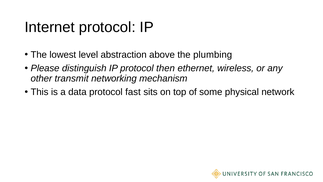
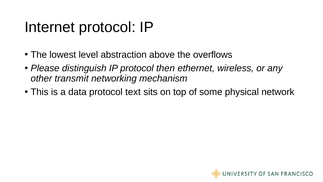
plumbing: plumbing -> overflows
fast: fast -> text
